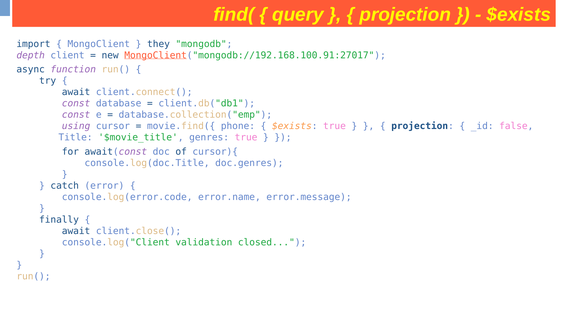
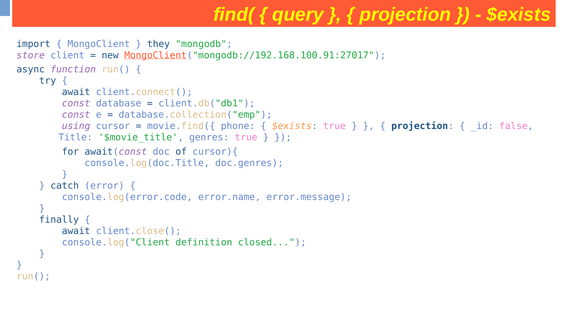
depth: depth -> store
validation: validation -> definition
